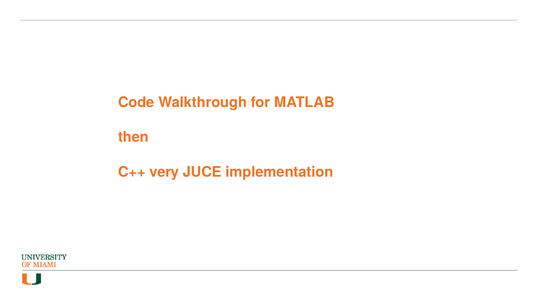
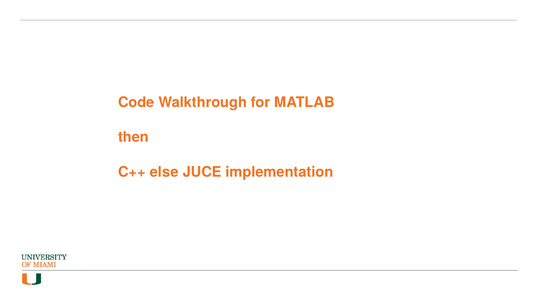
very: very -> else
